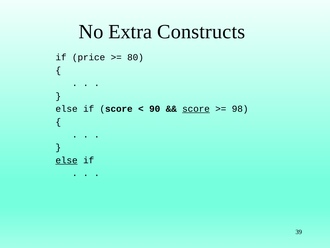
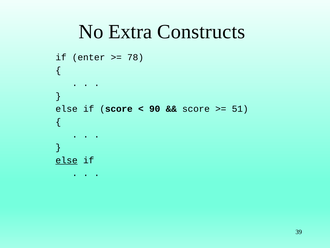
price: price -> enter
80: 80 -> 78
score at (196, 109) underline: present -> none
98: 98 -> 51
